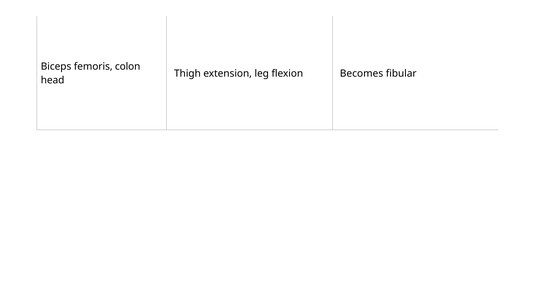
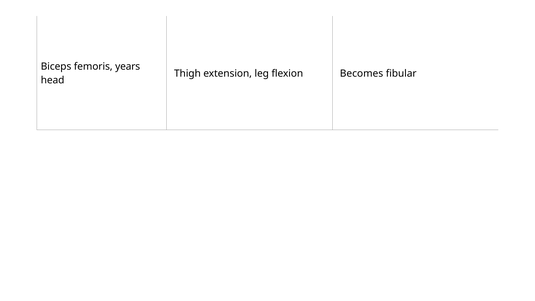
colon: colon -> years
